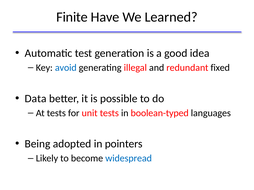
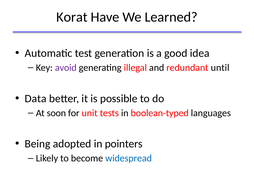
Finite: Finite -> Korat
avoid colour: blue -> purple
fixed: fixed -> until
At tests: tests -> soon
